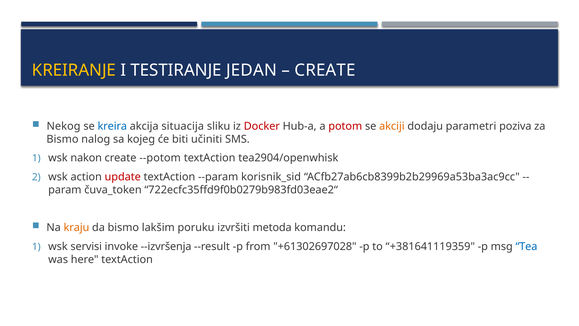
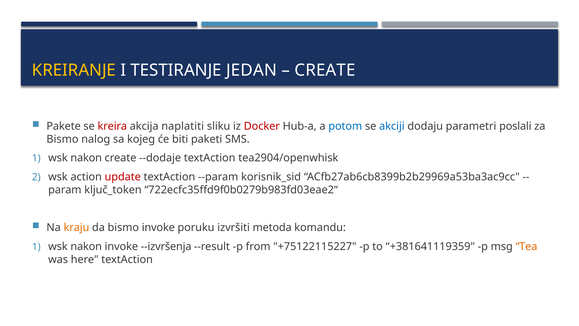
Nekog: Nekog -> Pakete
kreira colour: blue -> red
situacija: situacija -> naplatiti
potom colour: red -> blue
akciji colour: orange -> blue
poziva: poziva -> poslali
učiniti: učiniti -> paketi
--potom: --potom -> --dodaje
čuva_token: čuva_token -> ključ_token
bismo lakšim: lakšim -> invoke
servisi at (86, 246): servisi -> nakon
+61302697028: +61302697028 -> +75122115227
Tea colour: blue -> orange
